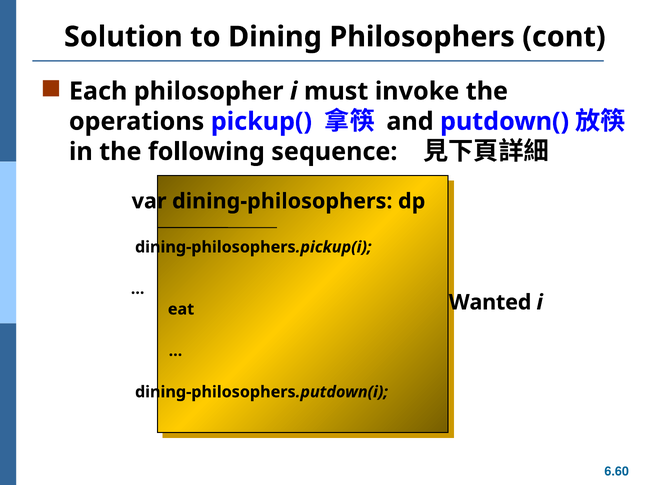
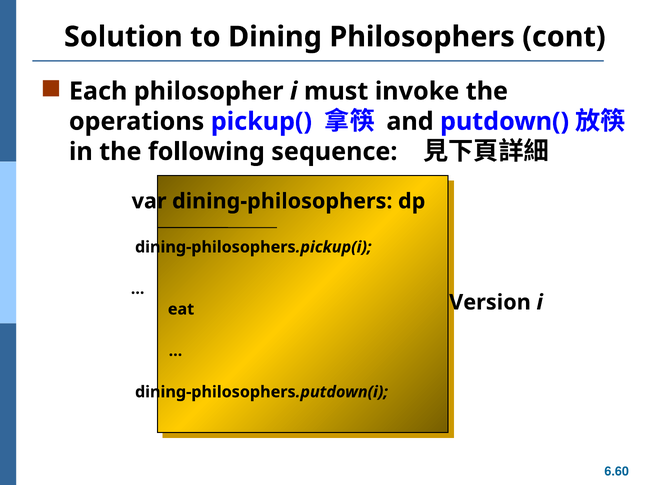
Wanted: Wanted -> Version
